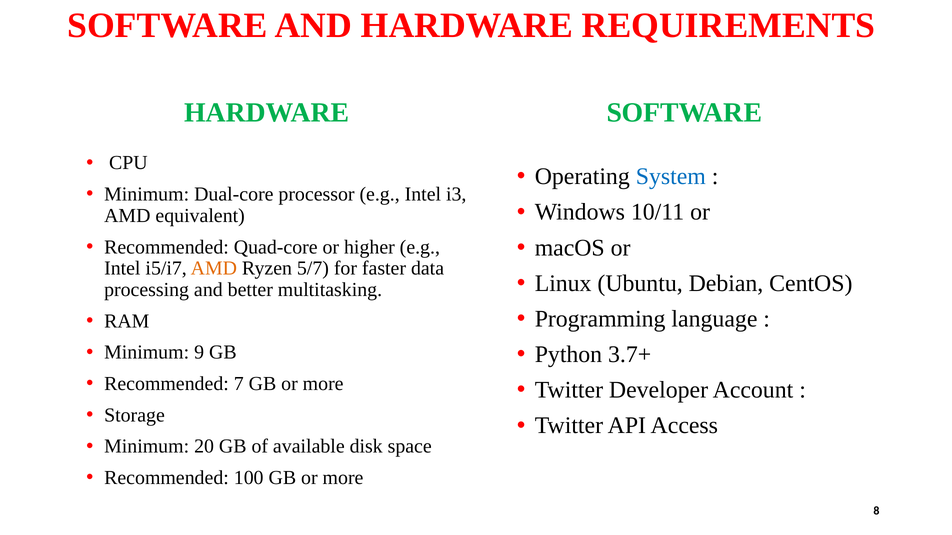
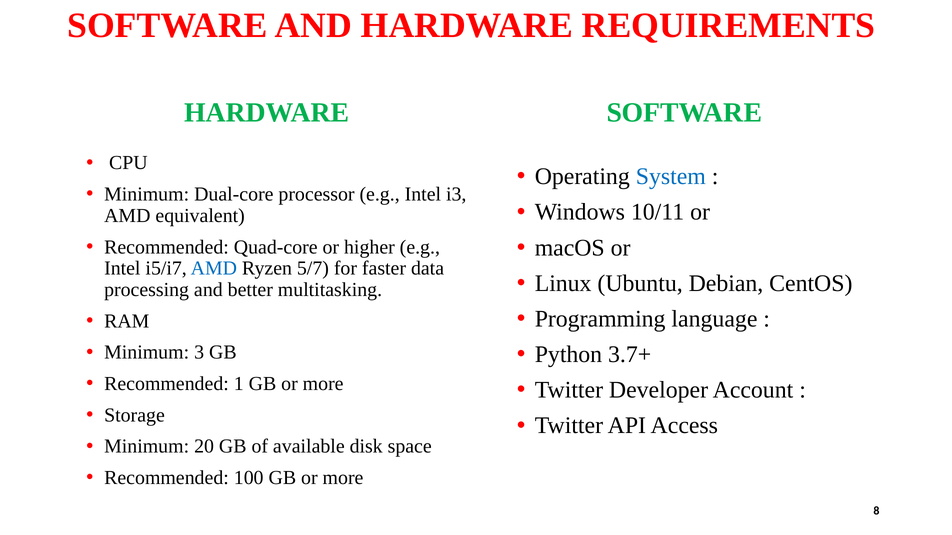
AMD at (214, 269) colour: orange -> blue
9: 9 -> 3
7: 7 -> 1
